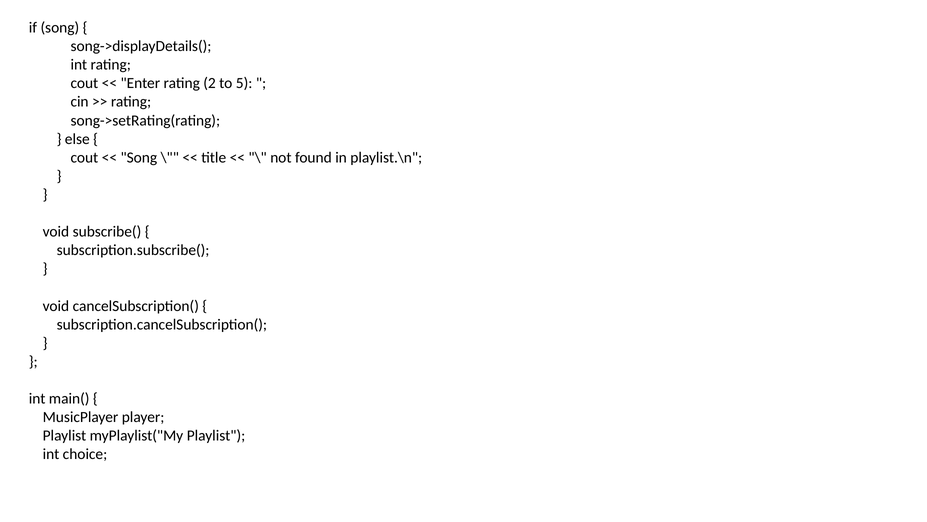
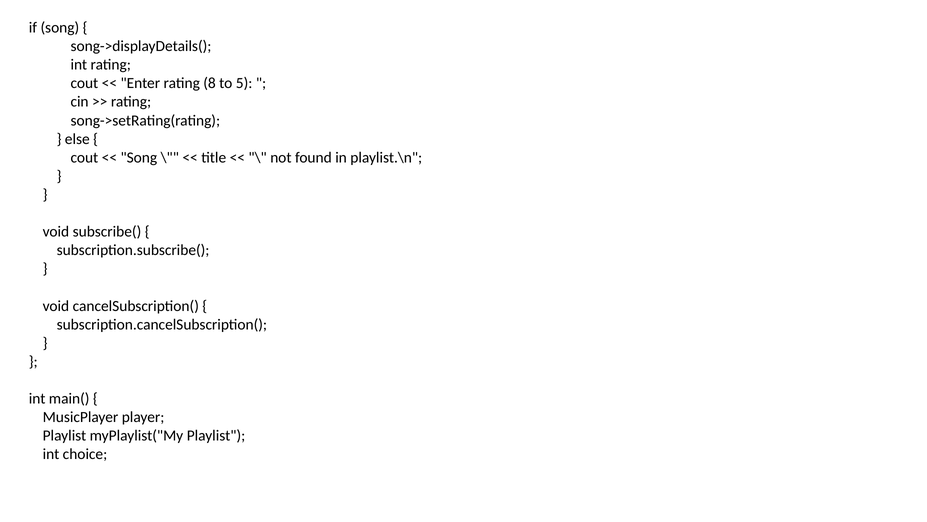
2: 2 -> 8
